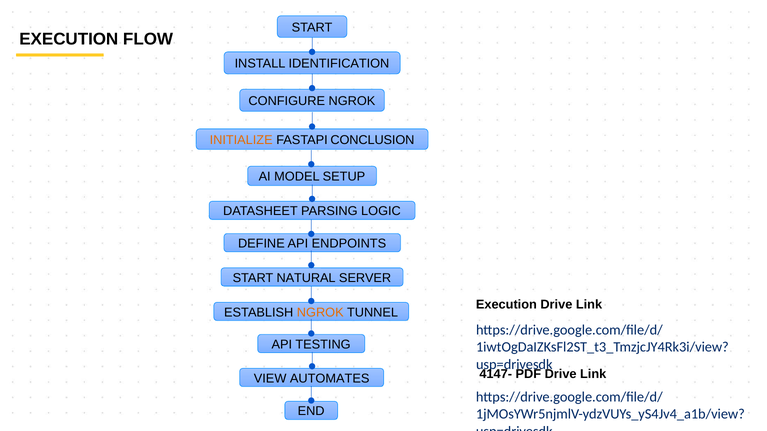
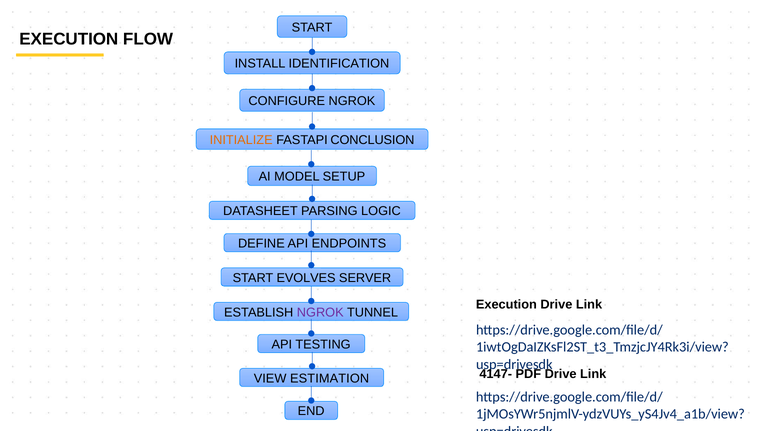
NATURAL: NATURAL -> EVOLVES
NGROK at (320, 313) colour: orange -> purple
AUTOMATES: AUTOMATES -> ESTIMATION
